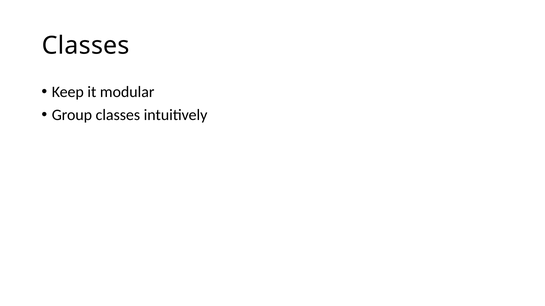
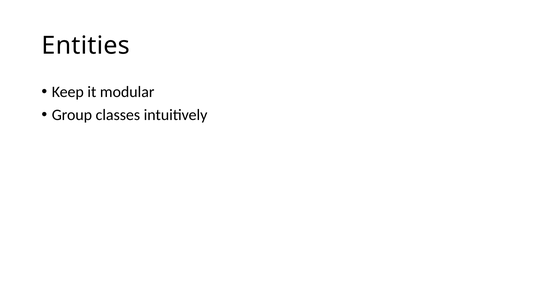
Classes at (86, 46): Classes -> Entities
